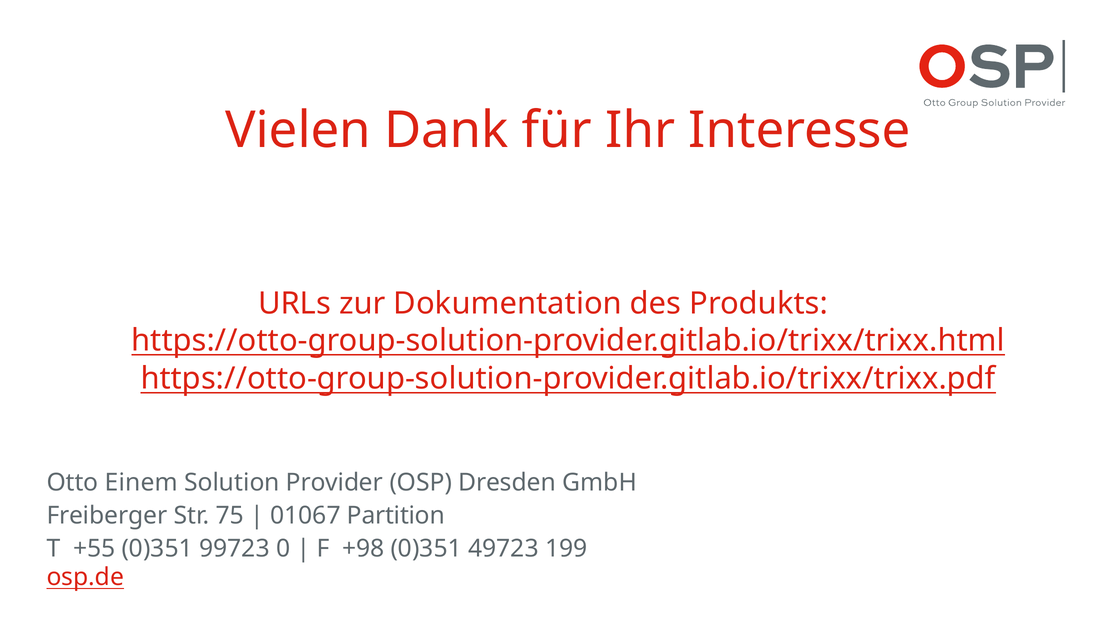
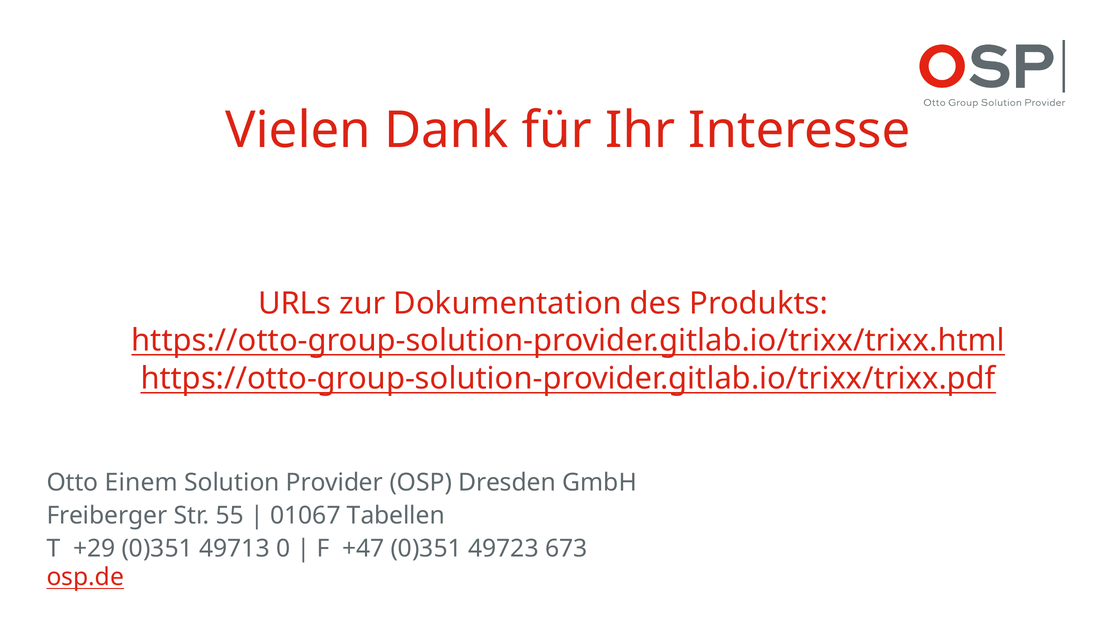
75: 75 -> 55
Partition: Partition -> Tabellen
+55: +55 -> +29
99723: 99723 -> 49713
+98: +98 -> +47
199: 199 -> 673
